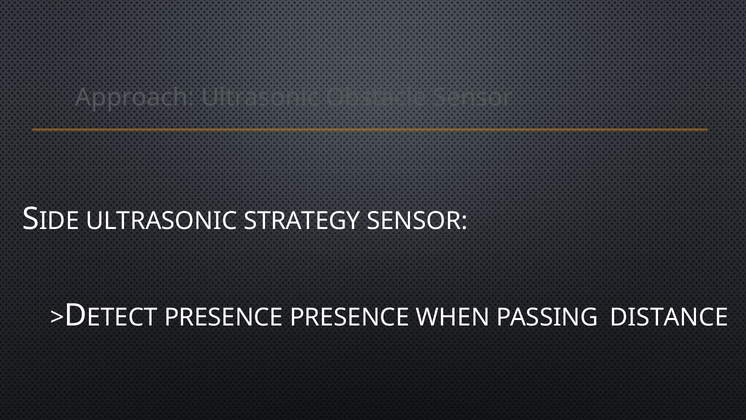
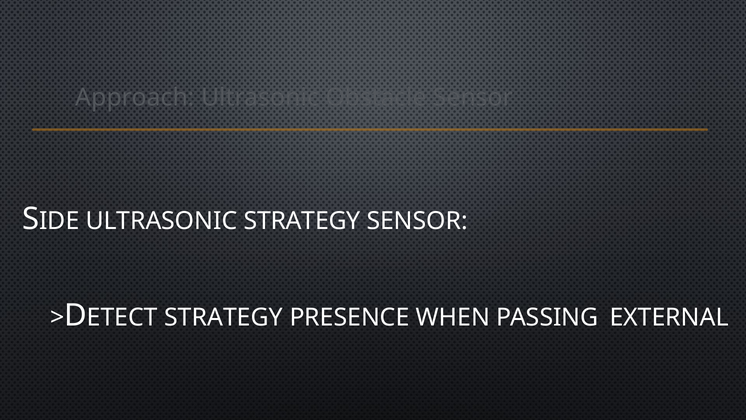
PRESENCE at (224, 317): PRESENCE -> STRATEGY
DISTANCE: DISTANCE -> EXTERNAL
